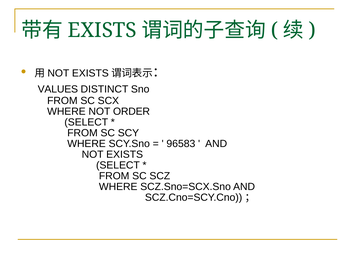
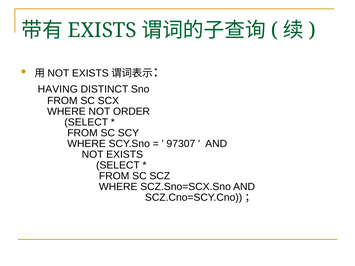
VALUES: VALUES -> HAVING
96583: 96583 -> 97307
